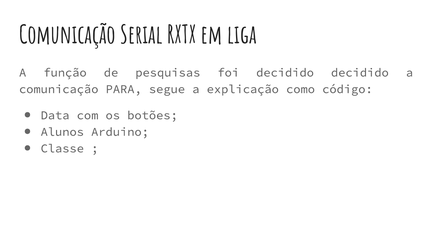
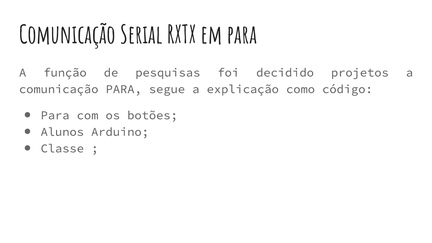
em liga: liga -> para
decidido decidido: decidido -> projetos
Data at (55, 115): Data -> Para
